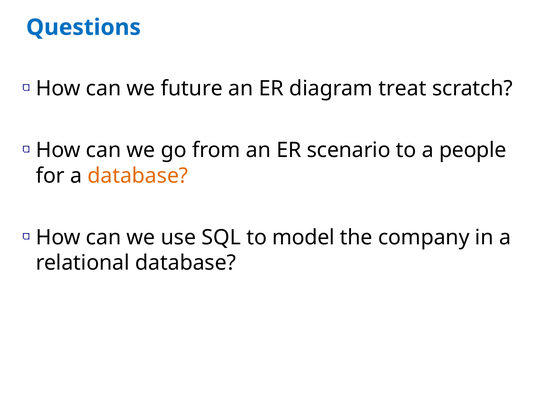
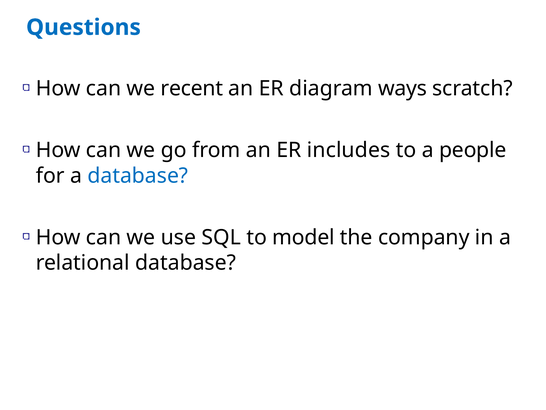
future: future -> recent
treat: treat -> ways
scenario: scenario -> includes
database at (138, 175) colour: orange -> blue
